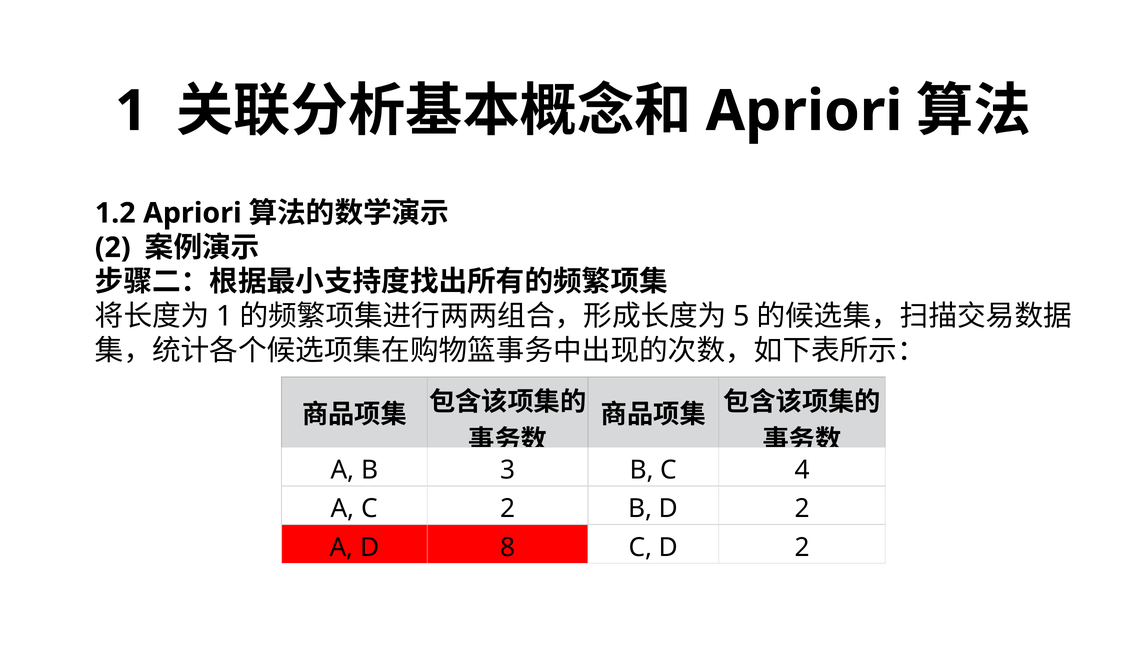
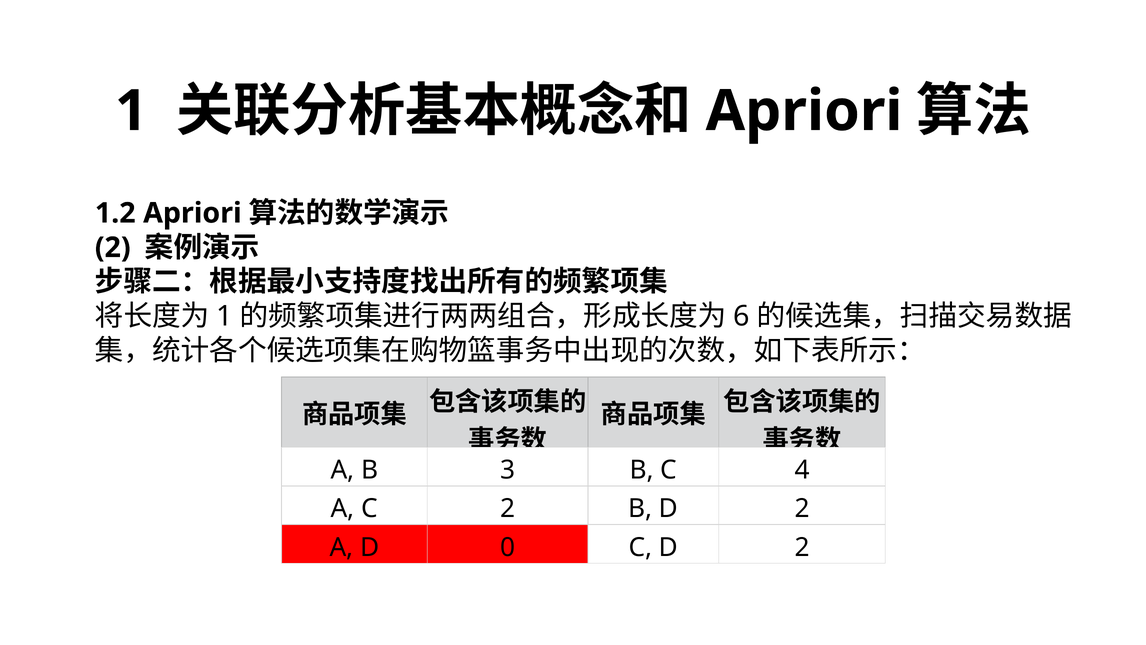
5: 5 -> 6
8: 8 -> 0
